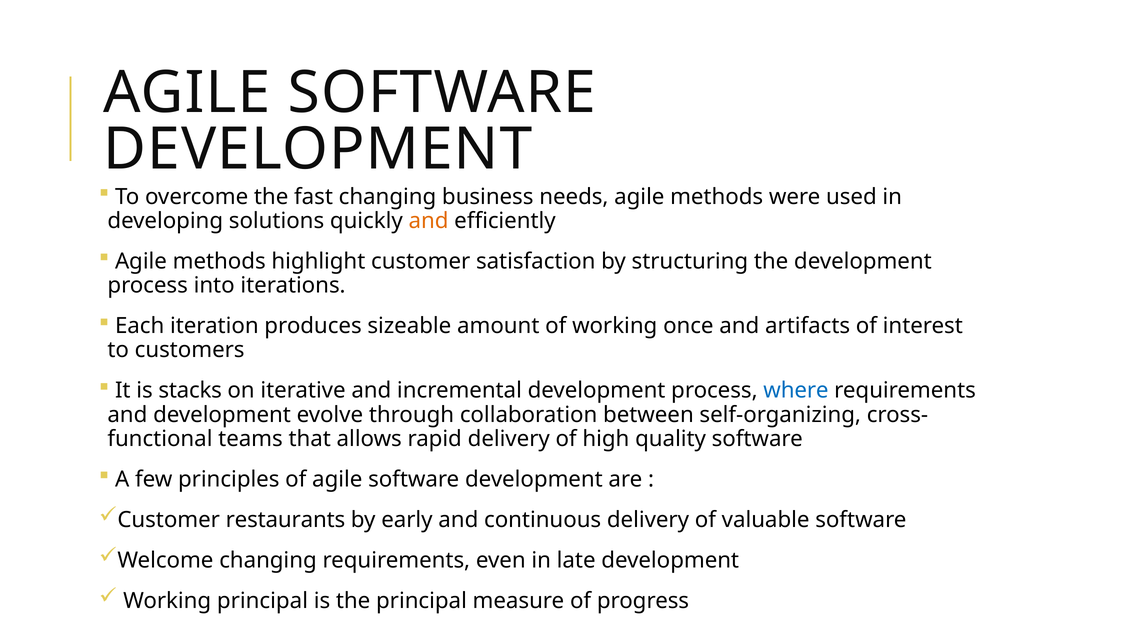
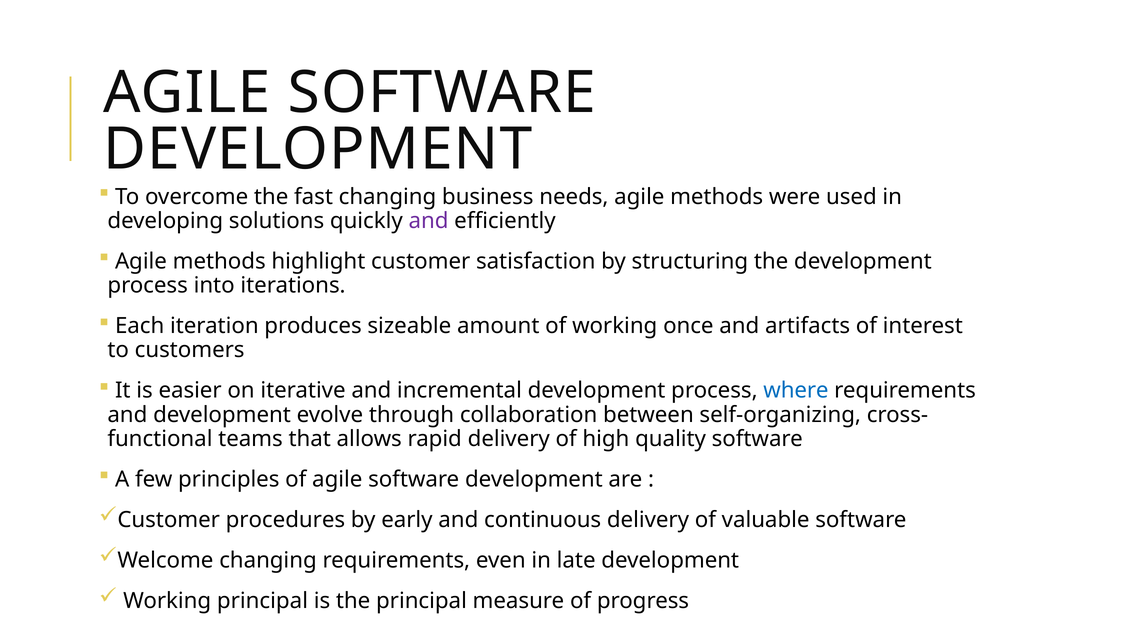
and at (429, 221) colour: orange -> purple
stacks: stacks -> easier
restaurants: restaurants -> procedures
